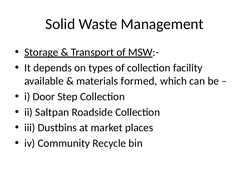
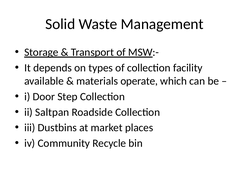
formed: formed -> operate
